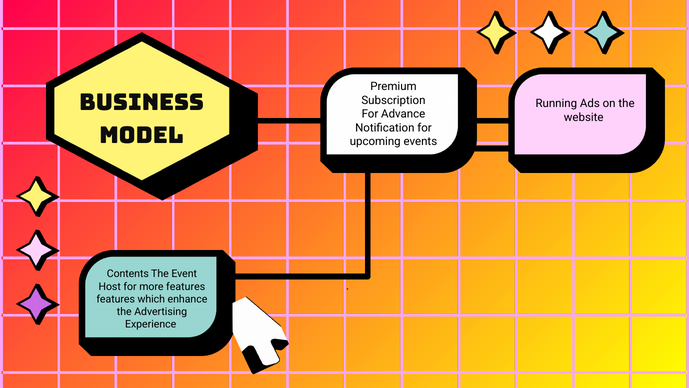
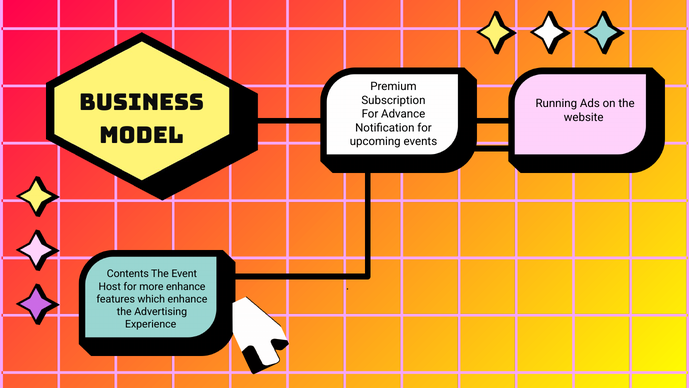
more features: features -> enhance
